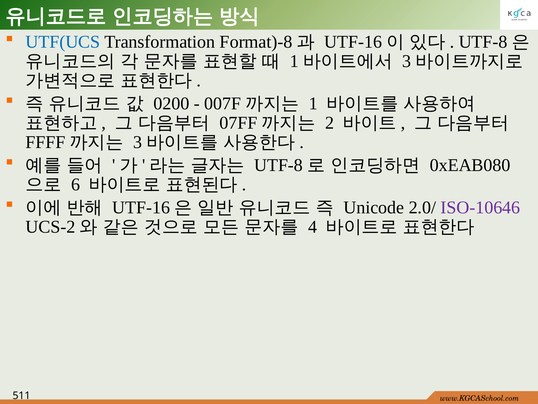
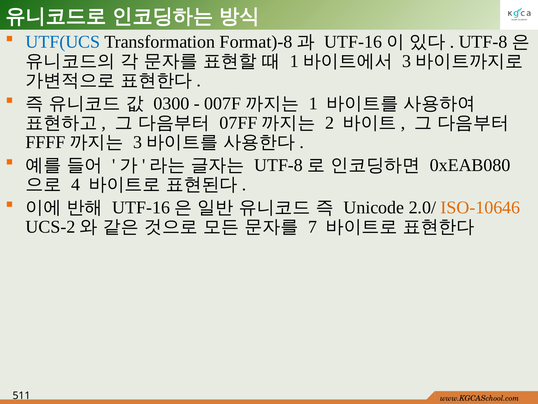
0200: 0200 -> 0300
6: 6 -> 4
ISO-10646 colour: purple -> orange
4: 4 -> 7
